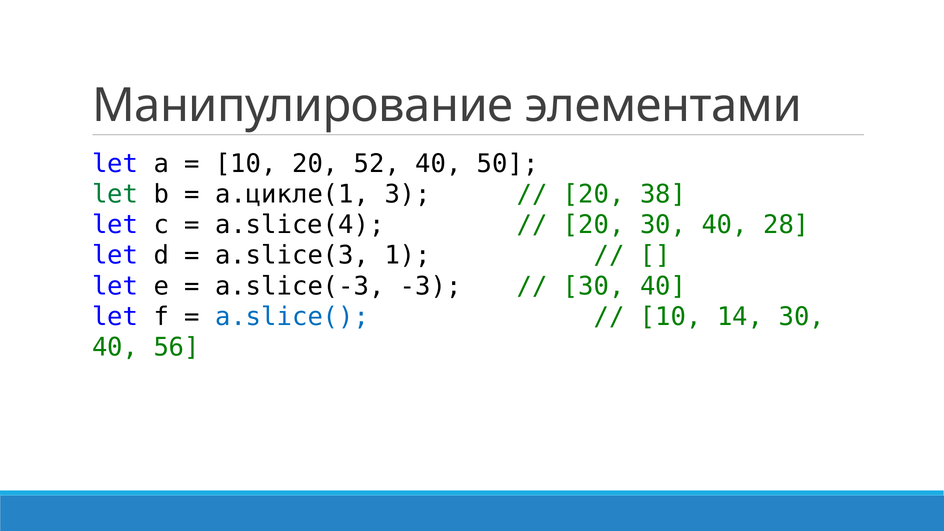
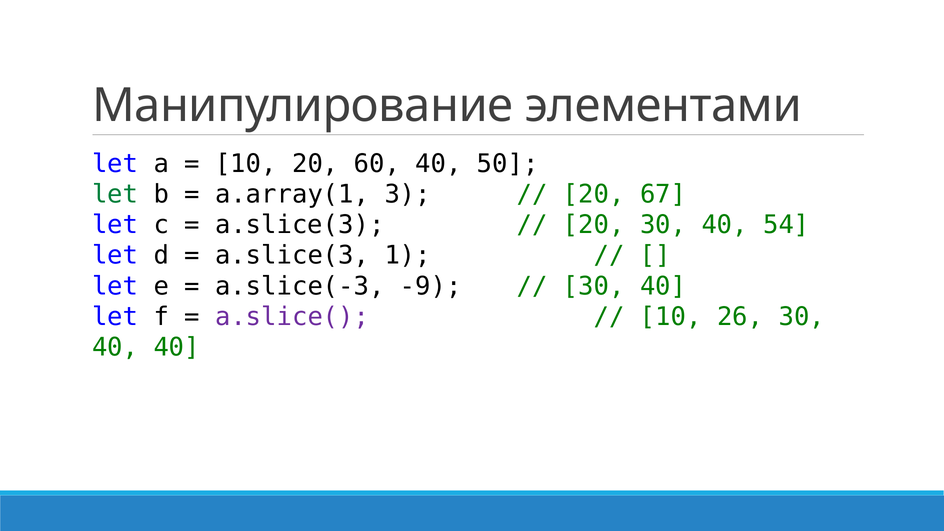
52: 52 -> 60
a.цикле(1: a.цикле(1 -> a.array(1
38: 38 -> 67
a.slice(4 at (300, 225): a.slice(4 -> a.slice(3
28: 28 -> 54
-3: -3 -> -9
a.slice( colour: blue -> purple
14: 14 -> 26
40 56: 56 -> 40
